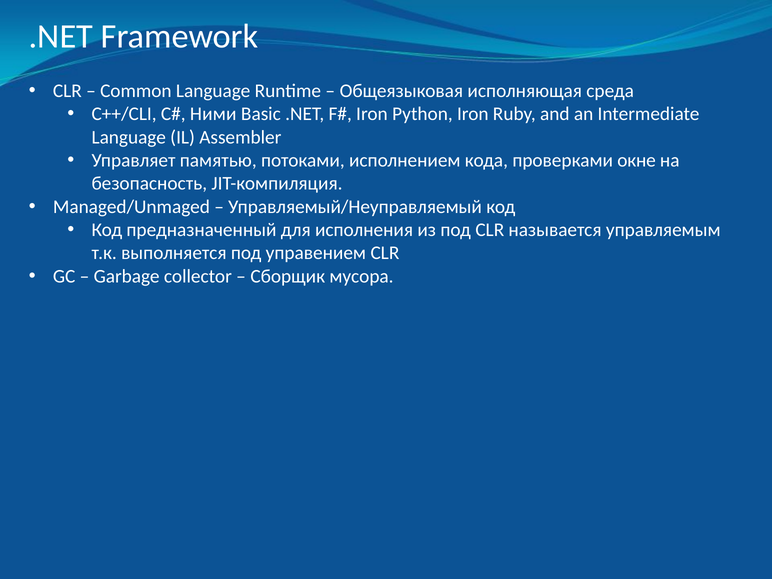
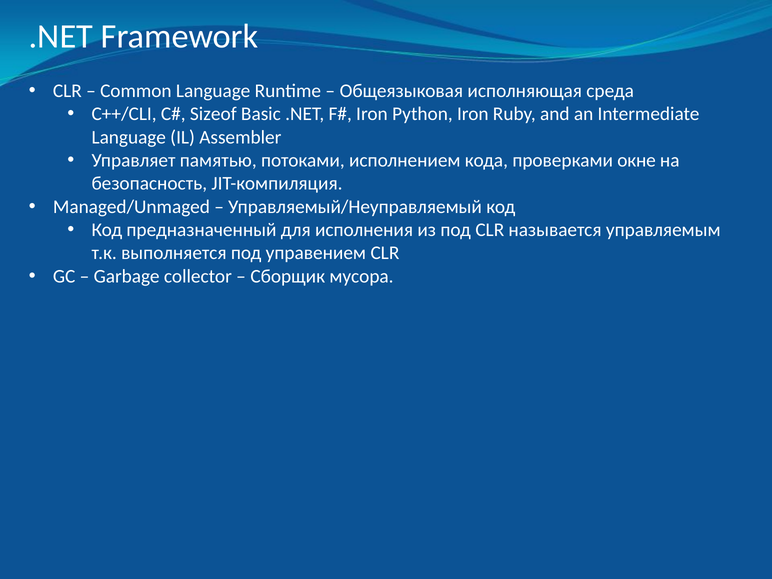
Ними: Ними -> Sizeof
